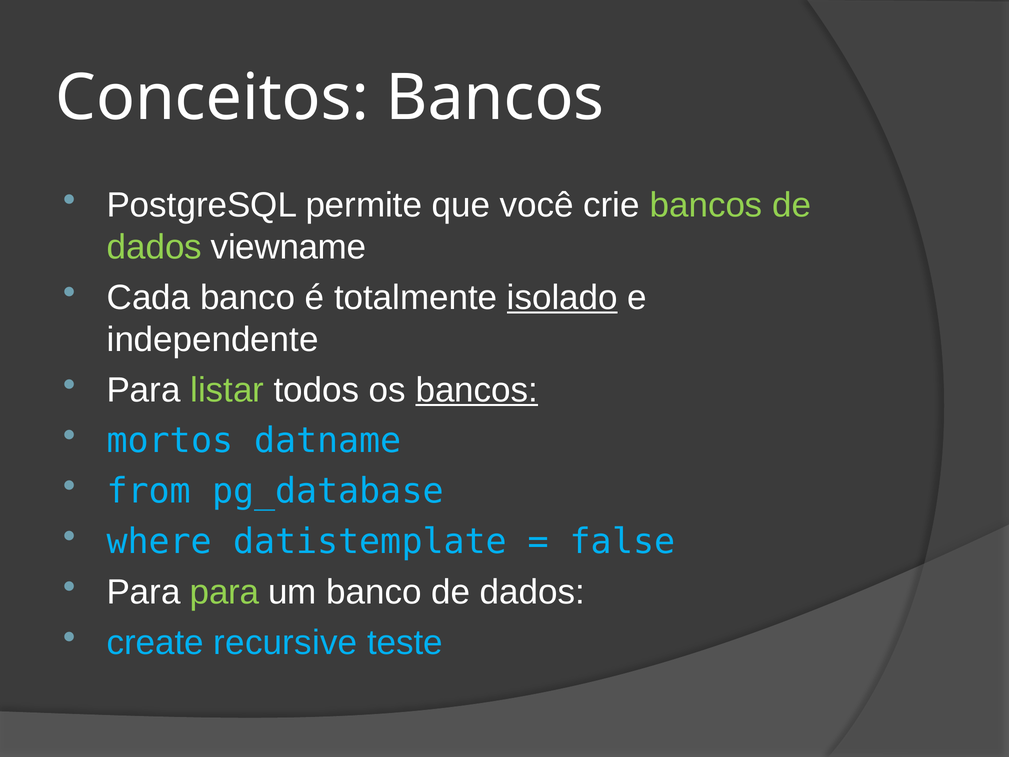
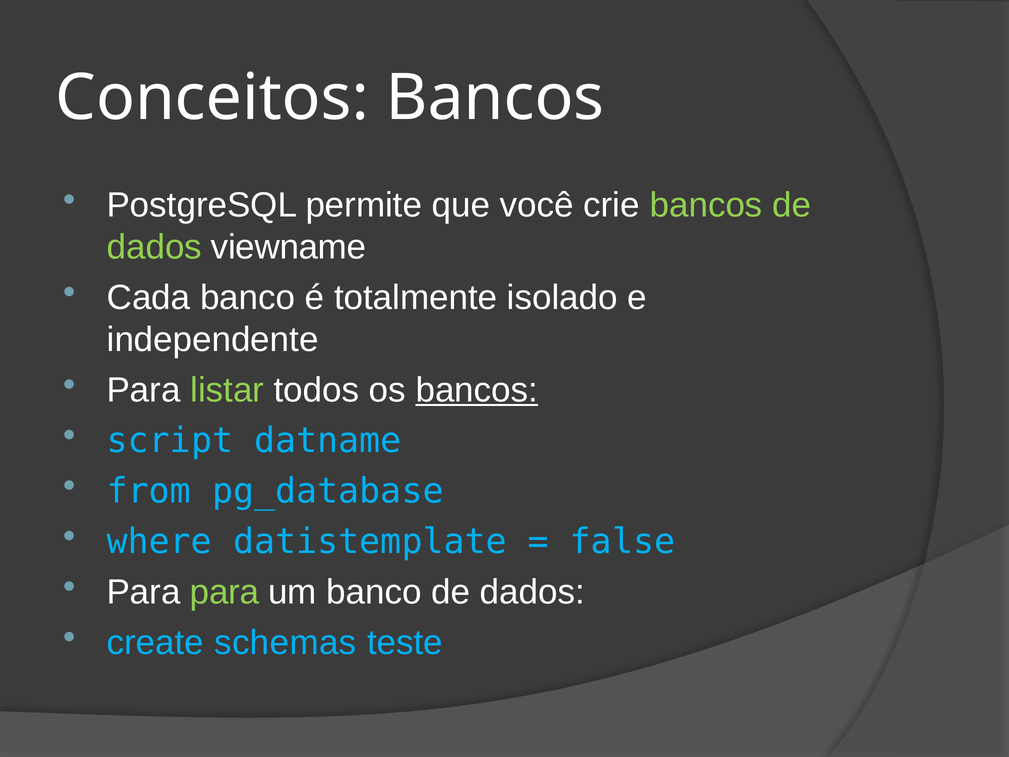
isolado underline: present -> none
mortos: mortos -> script
recursive: recursive -> schemas
